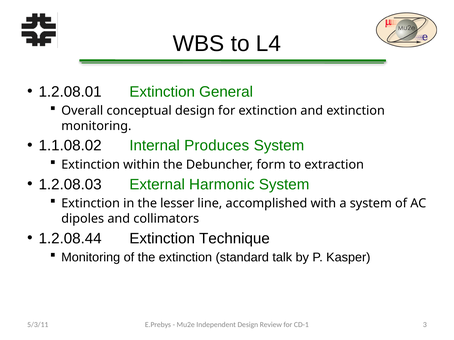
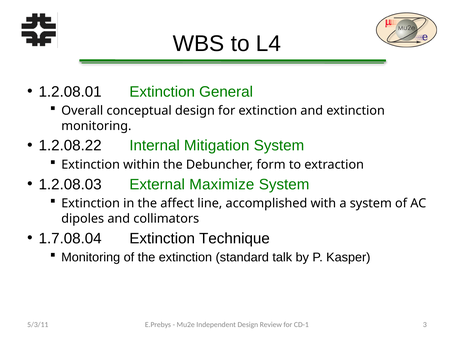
1.1.08.02: 1.1.08.02 -> 1.2.08.22
Produces: Produces -> Mitigation
Harmonic: Harmonic -> Maximize
lesser: lesser -> affect
1.2.08.44: 1.2.08.44 -> 1.7.08.04
